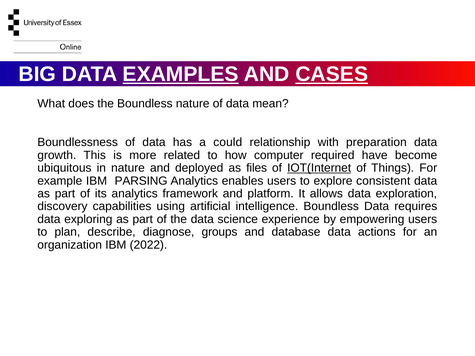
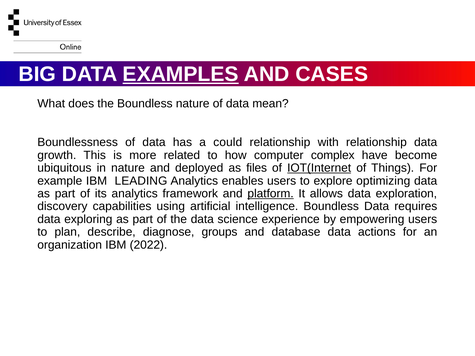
CASES underline: present -> none
with preparation: preparation -> relationship
required: required -> complex
PARSING: PARSING -> LEADING
consistent: consistent -> optimizing
platform underline: none -> present
